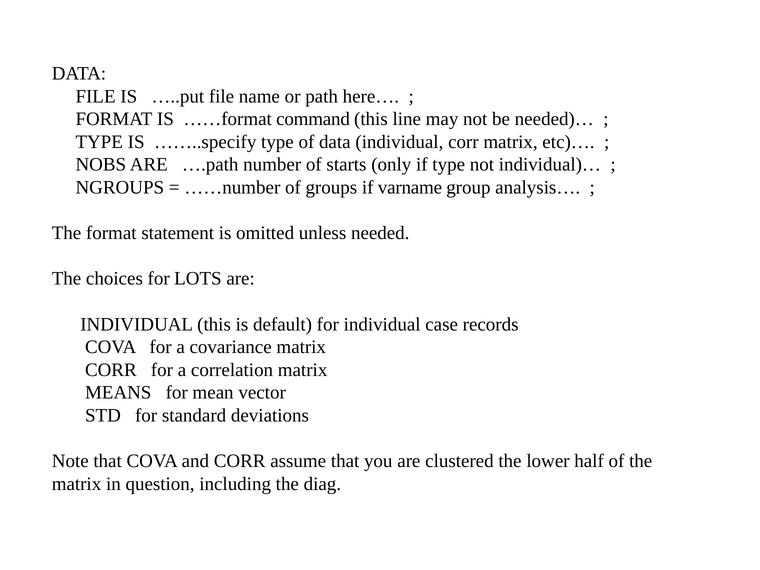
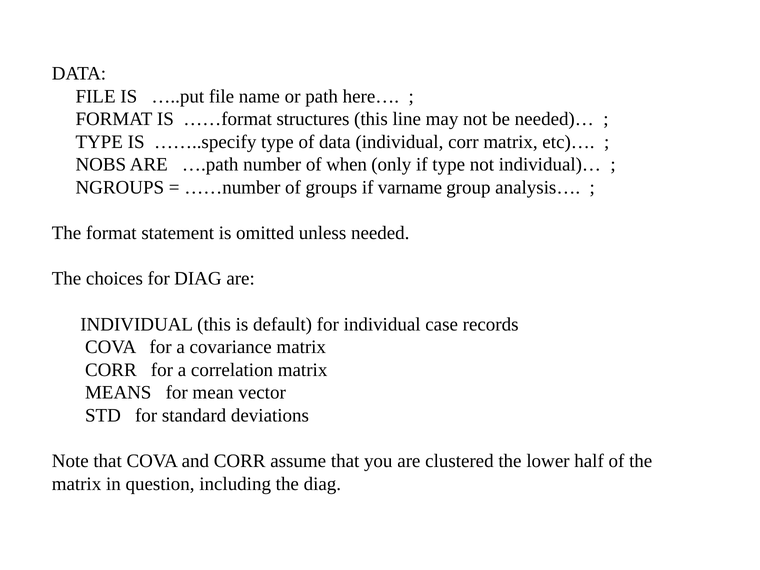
command: command -> structures
starts: starts -> when
for LOTS: LOTS -> DIAG
